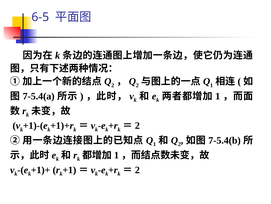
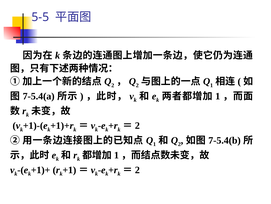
6-5: 6-5 -> 5-5
